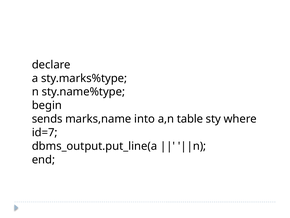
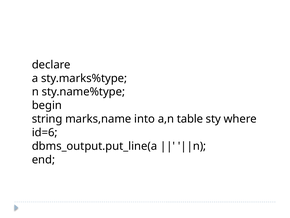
sends: sends -> string
id=7: id=7 -> id=6
